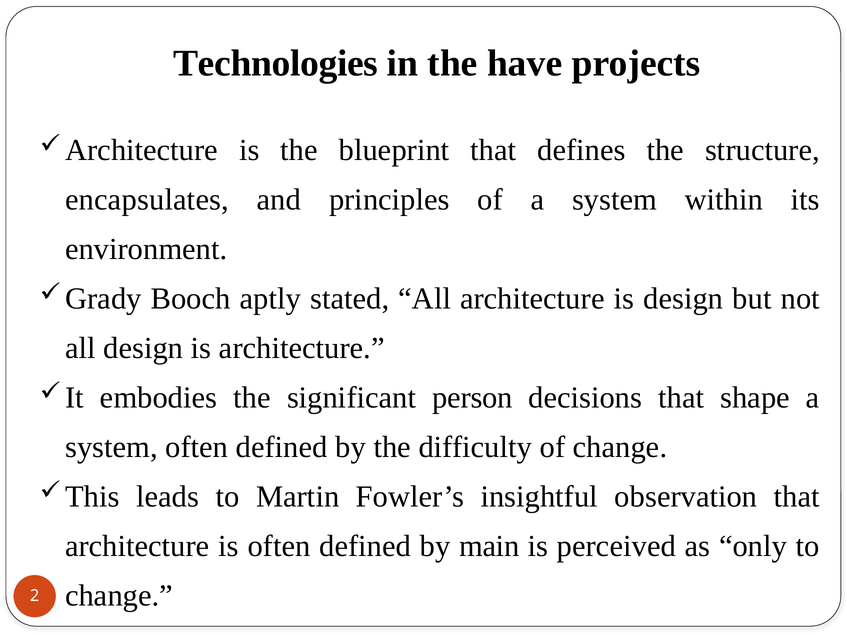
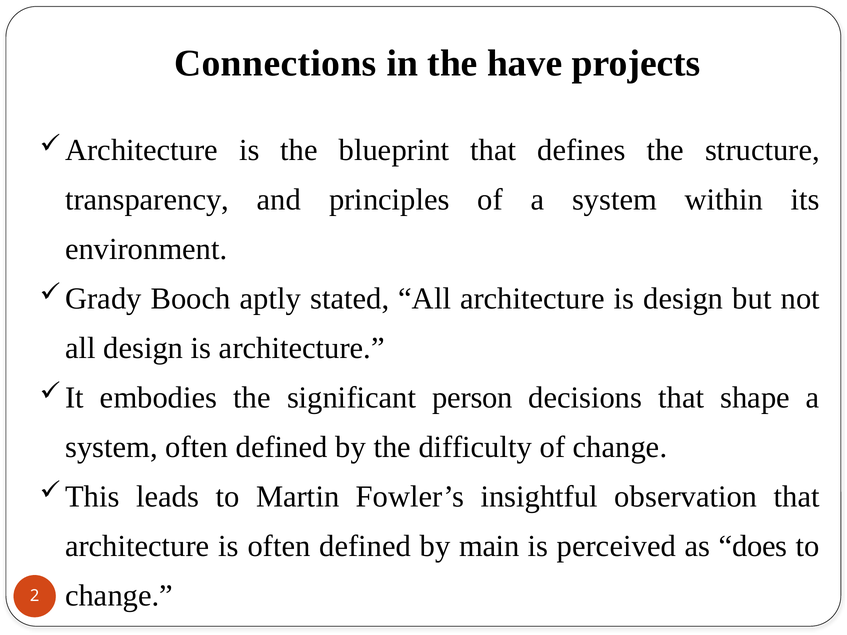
Technologies: Technologies -> Connections
encapsulates: encapsulates -> transparency
only: only -> does
